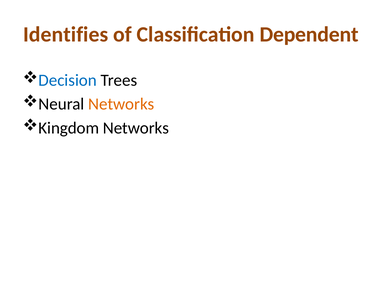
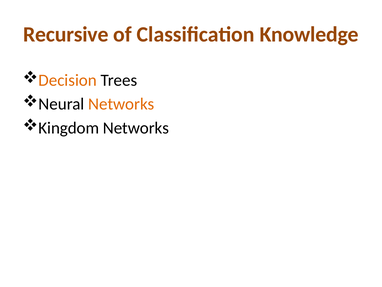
Identifies: Identifies -> Recursive
Dependent: Dependent -> Knowledge
Decision colour: blue -> orange
